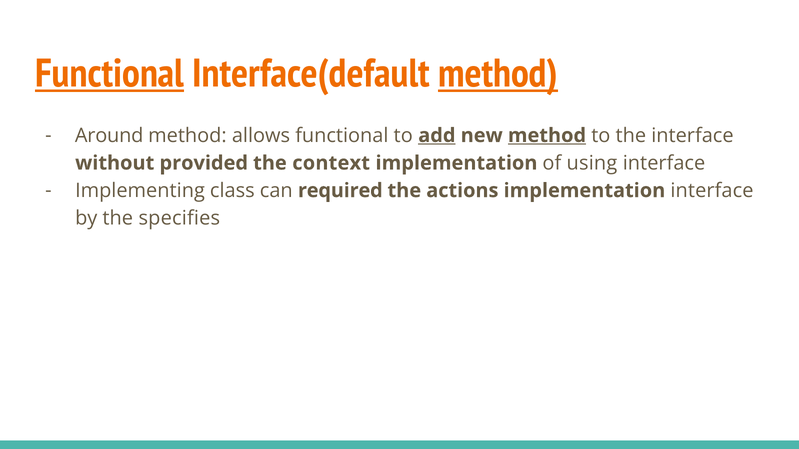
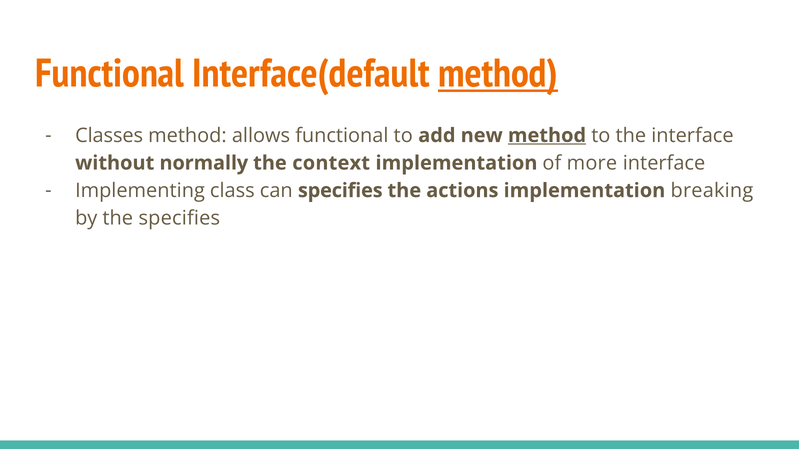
Functional at (110, 74) underline: present -> none
Around: Around -> Classes
add underline: present -> none
provided: provided -> normally
using: using -> more
can required: required -> specifies
implementation interface: interface -> breaking
